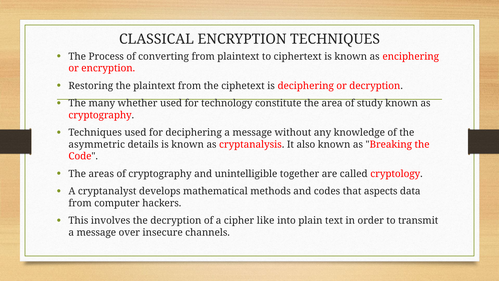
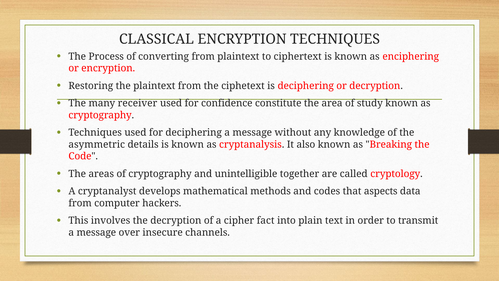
whether: whether -> receiver
technology: technology -> confidence
like: like -> fact
